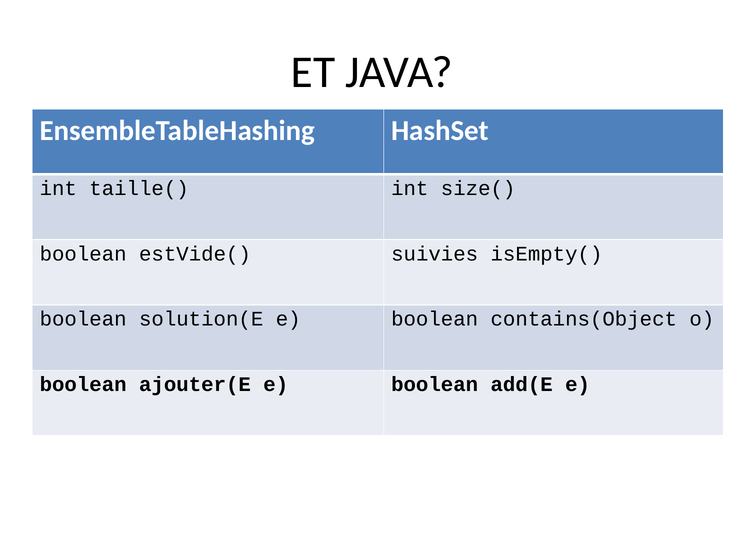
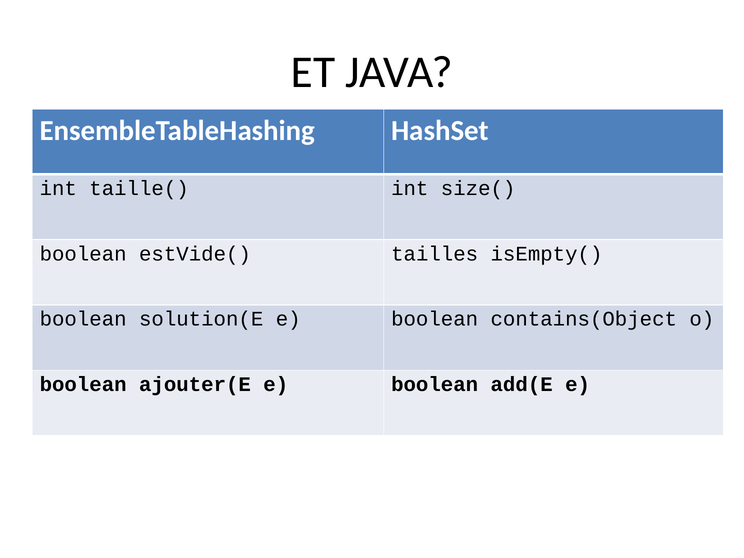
suivies: suivies -> tailles
